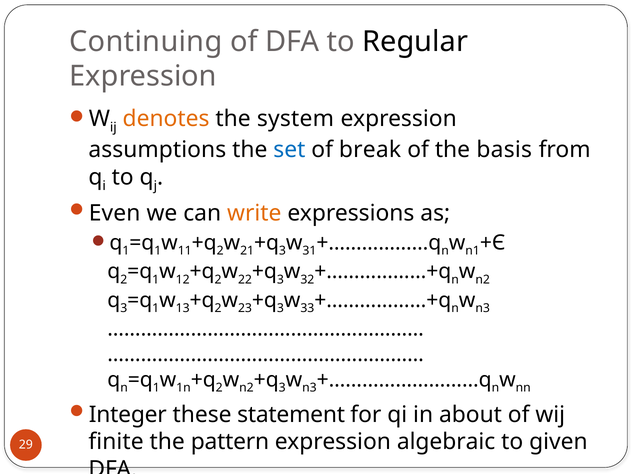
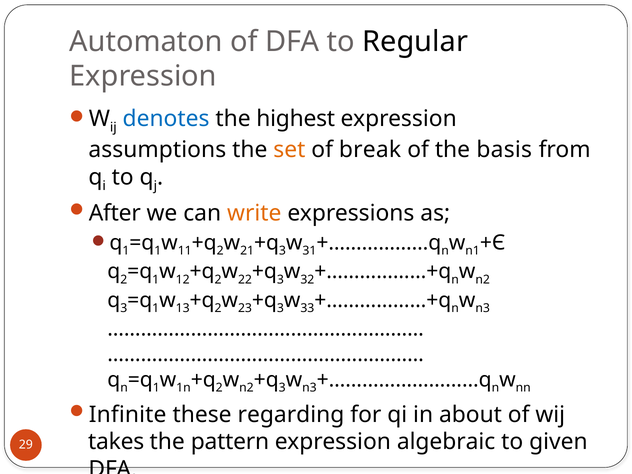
Continuing: Continuing -> Automaton
denotes colour: orange -> blue
system: system -> highest
set colour: blue -> orange
Even: Even -> After
Integer: Integer -> Infinite
statement: statement -> regarding
finite: finite -> takes
